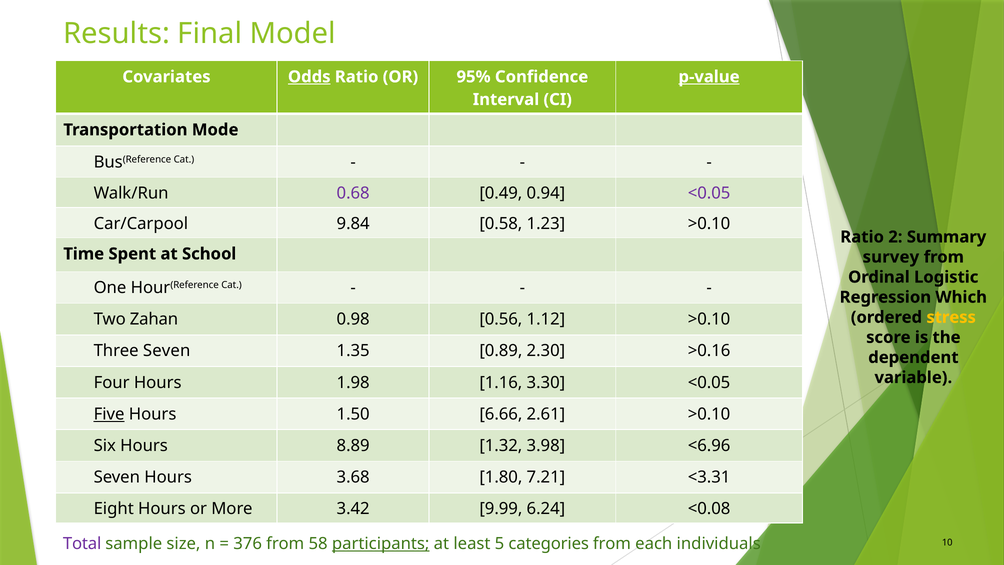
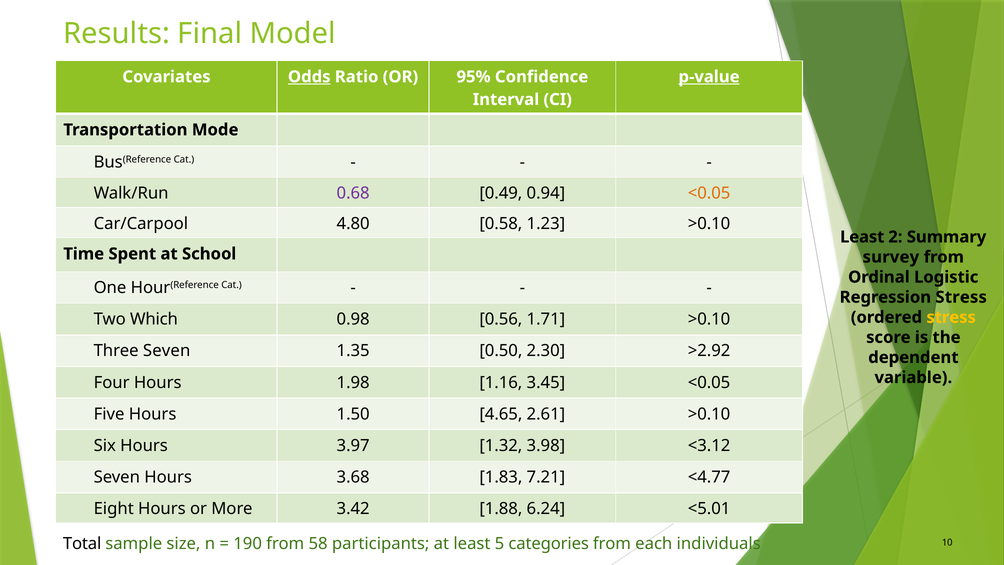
<0.05 at (709, 193) colour: purple -> orange
9.84: 9.84 -> 4.80
Ratio at (862, 237): Ratio -> Least
Regression Which: Which -> Stress
Zahan: Zahan -> Which
1.12: 1.12 -> 1.71
0.89: 0.89 -> 0.50
>0.16: >0.16 -> >2.92
3.30: 3.30 -> 3.45
Five underline: present -> none
6.66: 6.66 -> 4.65
8.89: 8.89 -> 3.97
<6.96: <6.96 -> <3.12
1.80: 1.80 -> 1.83
<3.31: <3.31 -> <4.77
9.99: 9.99 -> 1.88
<0.08: <0.08 -> <5.01
Total colour: purple -> black
376: 376 -> 190
participants underline: present -> none
